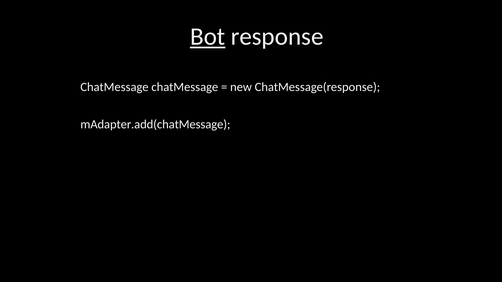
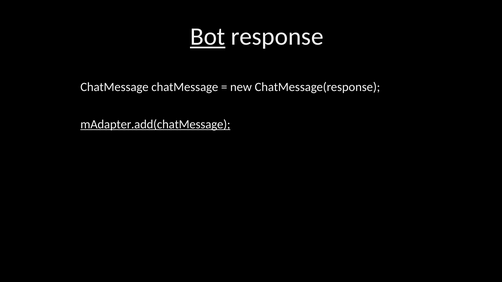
mAdapter.add(chatMessage underline: none -> present
